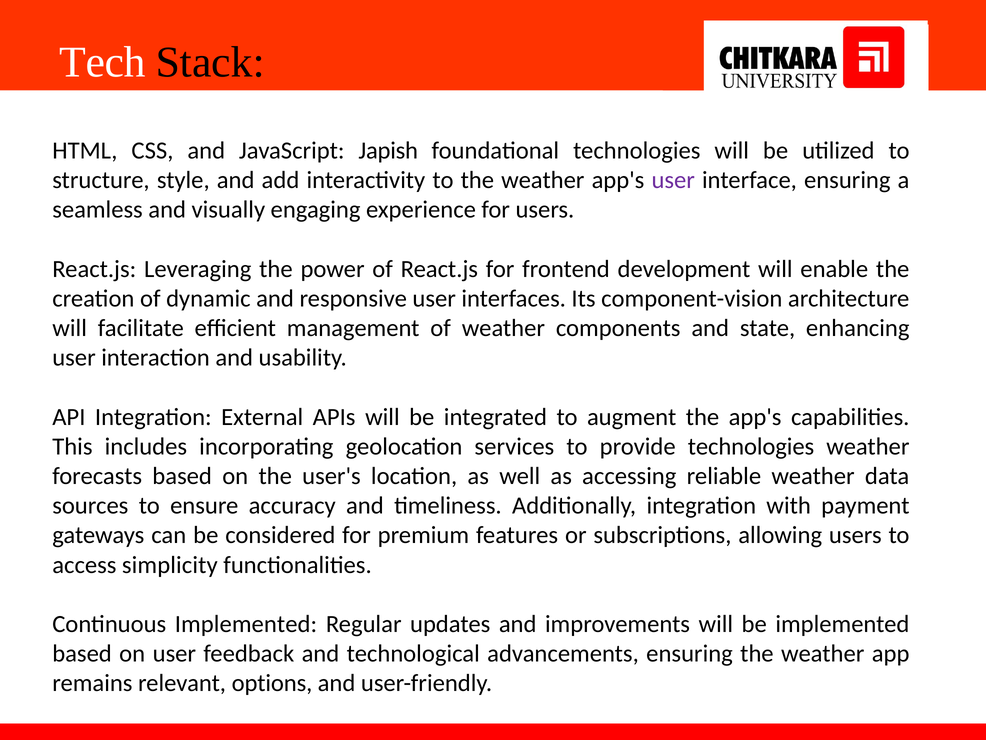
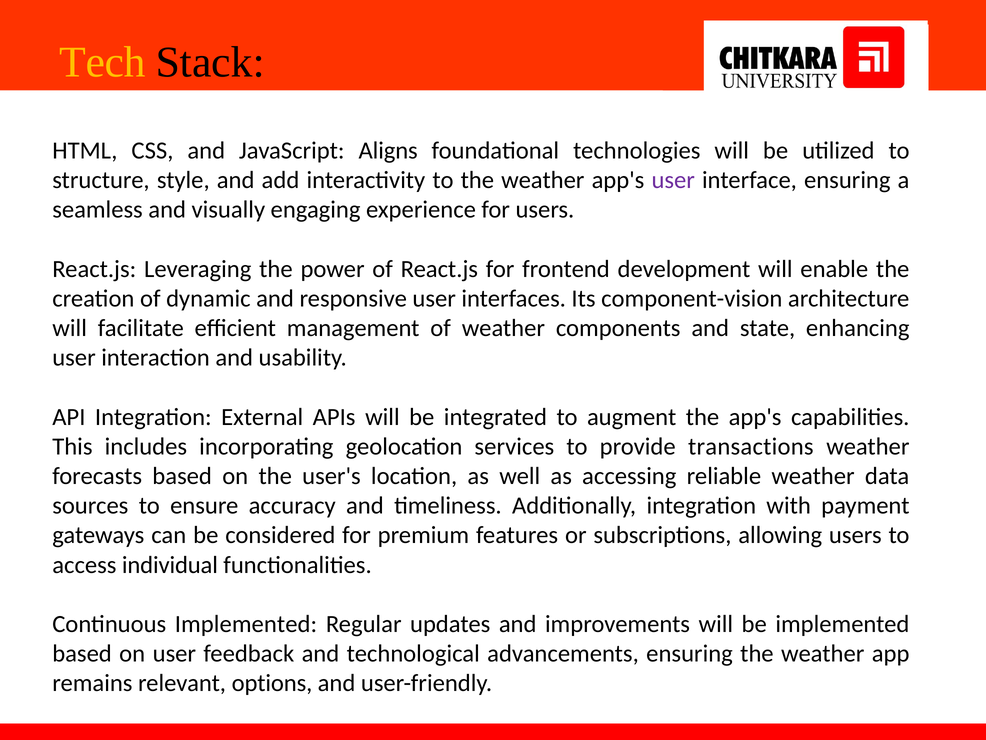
Tech colour: white -> yellow
Japish: Japish -> Aligns
provide technologies: technologies -> transactions
simplicity: simplicity -> individual
